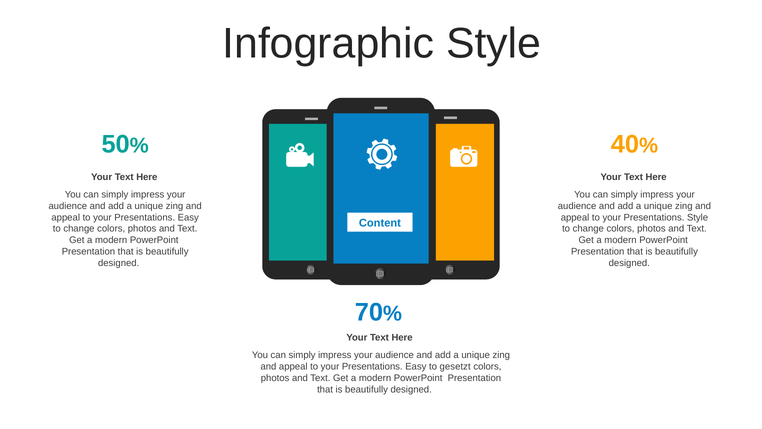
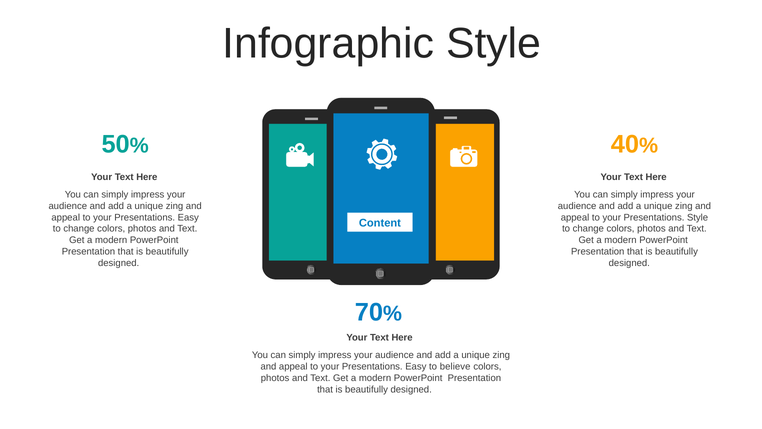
gesetzt: gesetzt -> believe
